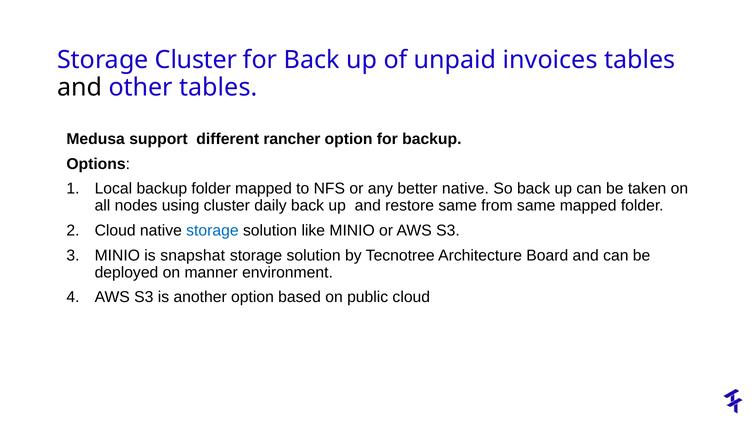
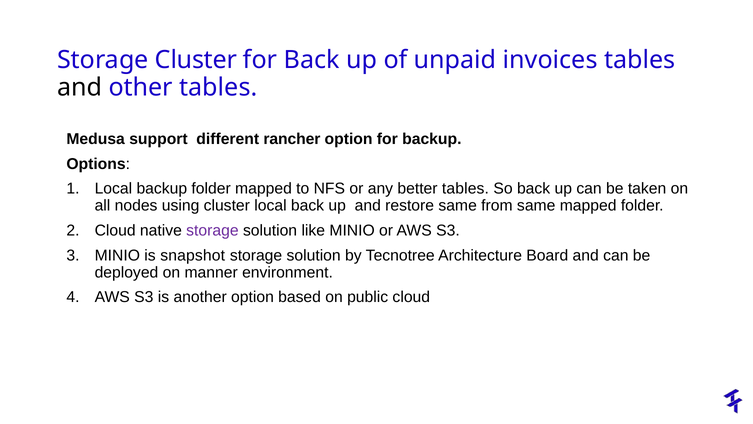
better native: native -> tables
cluster daily: daily -> local
storage at (212, 230) colour: blue -> purple
snapshat: snapshat -> snapshot
